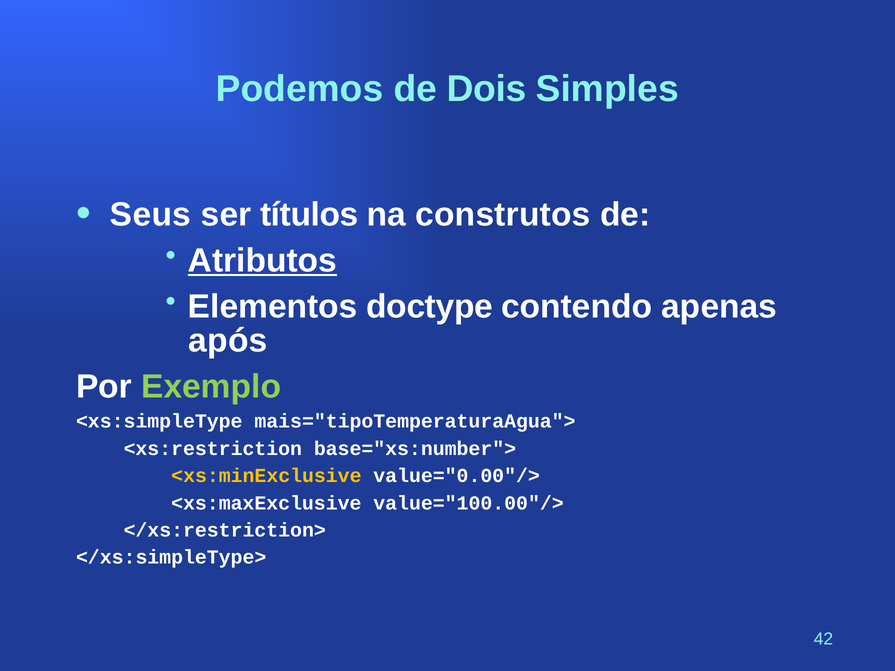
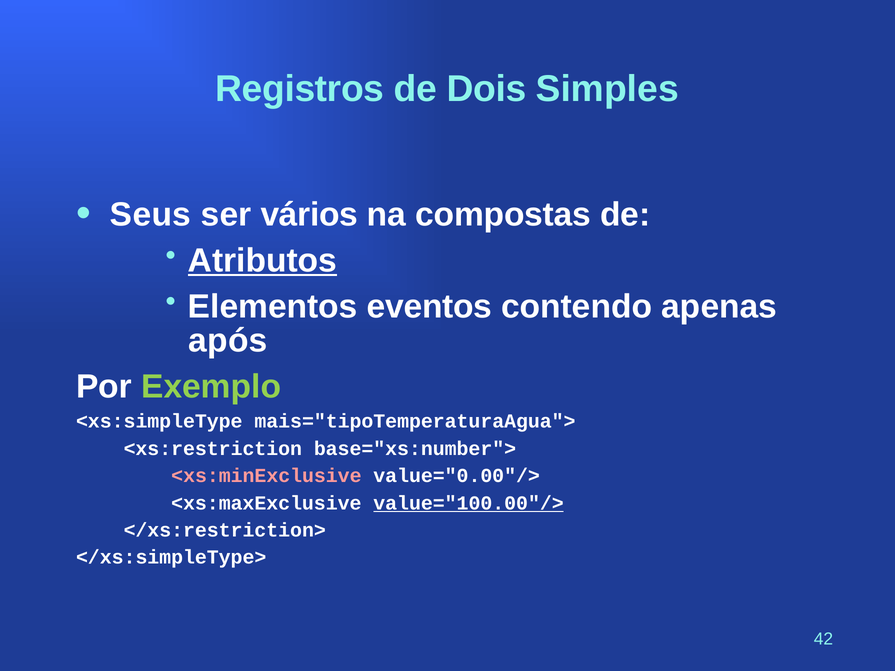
Podemos: Podemos -> Registros
títulos: títulos -> vários
construtos: construtos -> compostas
doctype: doctype -> eventos
<xs:minExclusive colour: yellow -> pink
value="100.00"/> underline: none -> present
